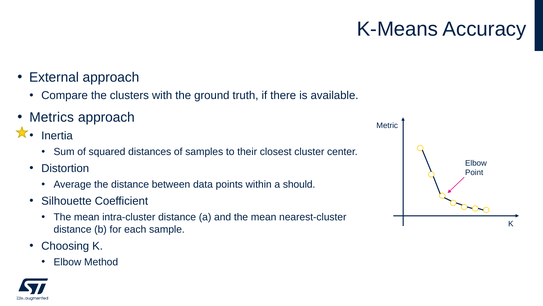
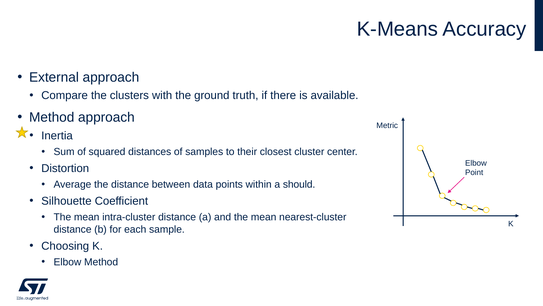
Metrics at (52, 117): Metrics -> Method
